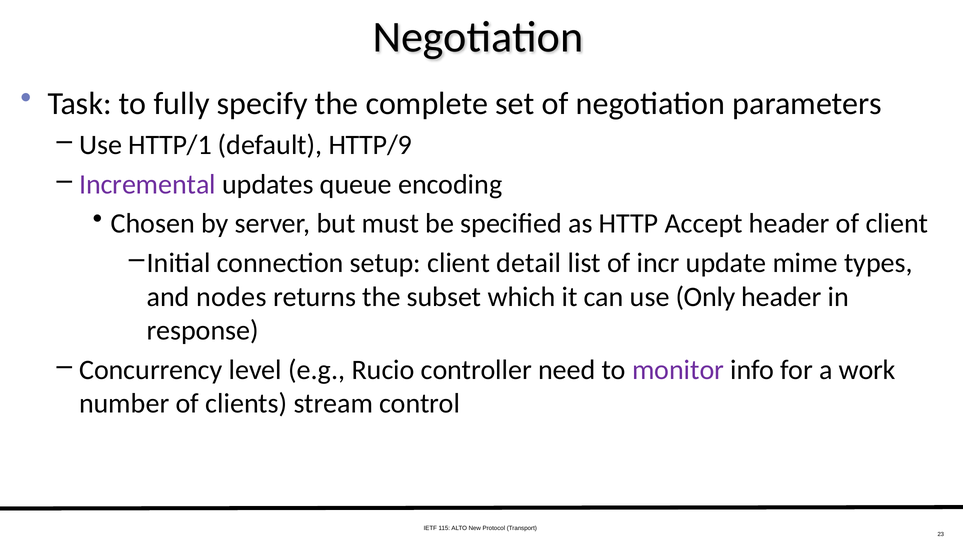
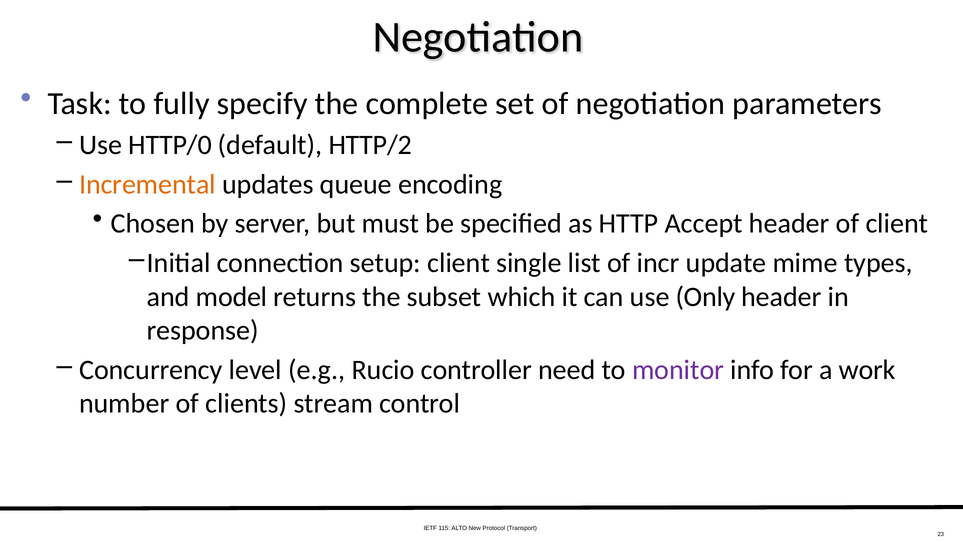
HTTP/1: HTTP/1 -> HTTP/0
HTTP/9: HTTP/9 -> HTTP/2
Incremental colour: purple -> orange
detail: detail -> single
nodes: nodes -> model
